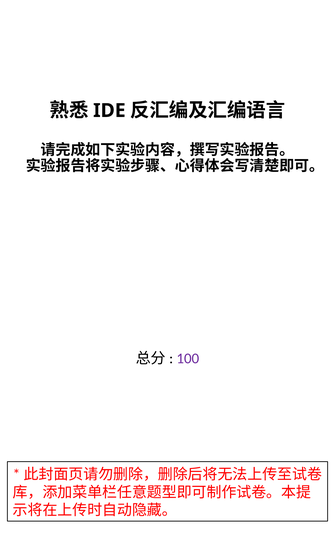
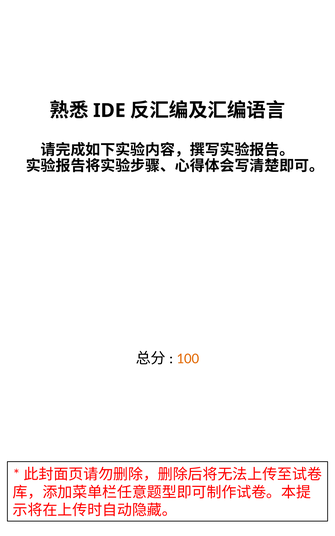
100 colour: purple -> orange
